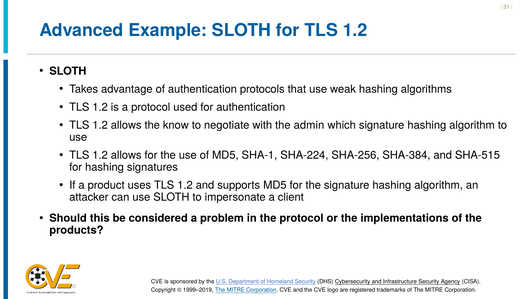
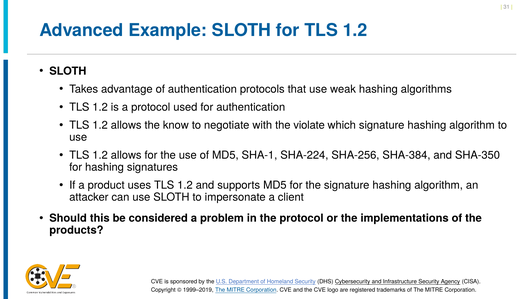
admin: admin -> violate
SHA-515: SHA-515 -> SHA-350
